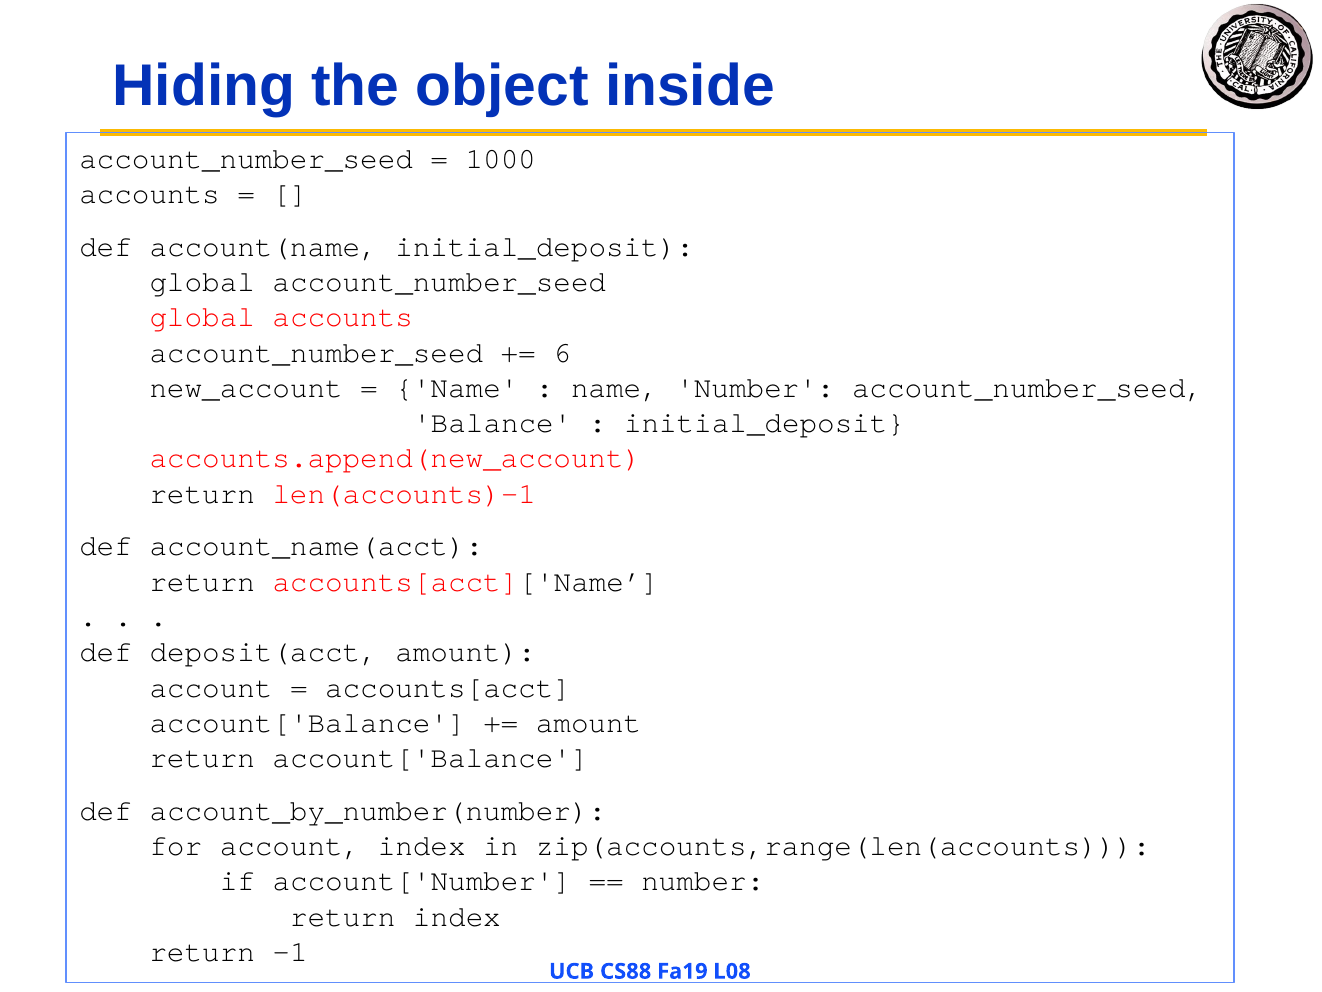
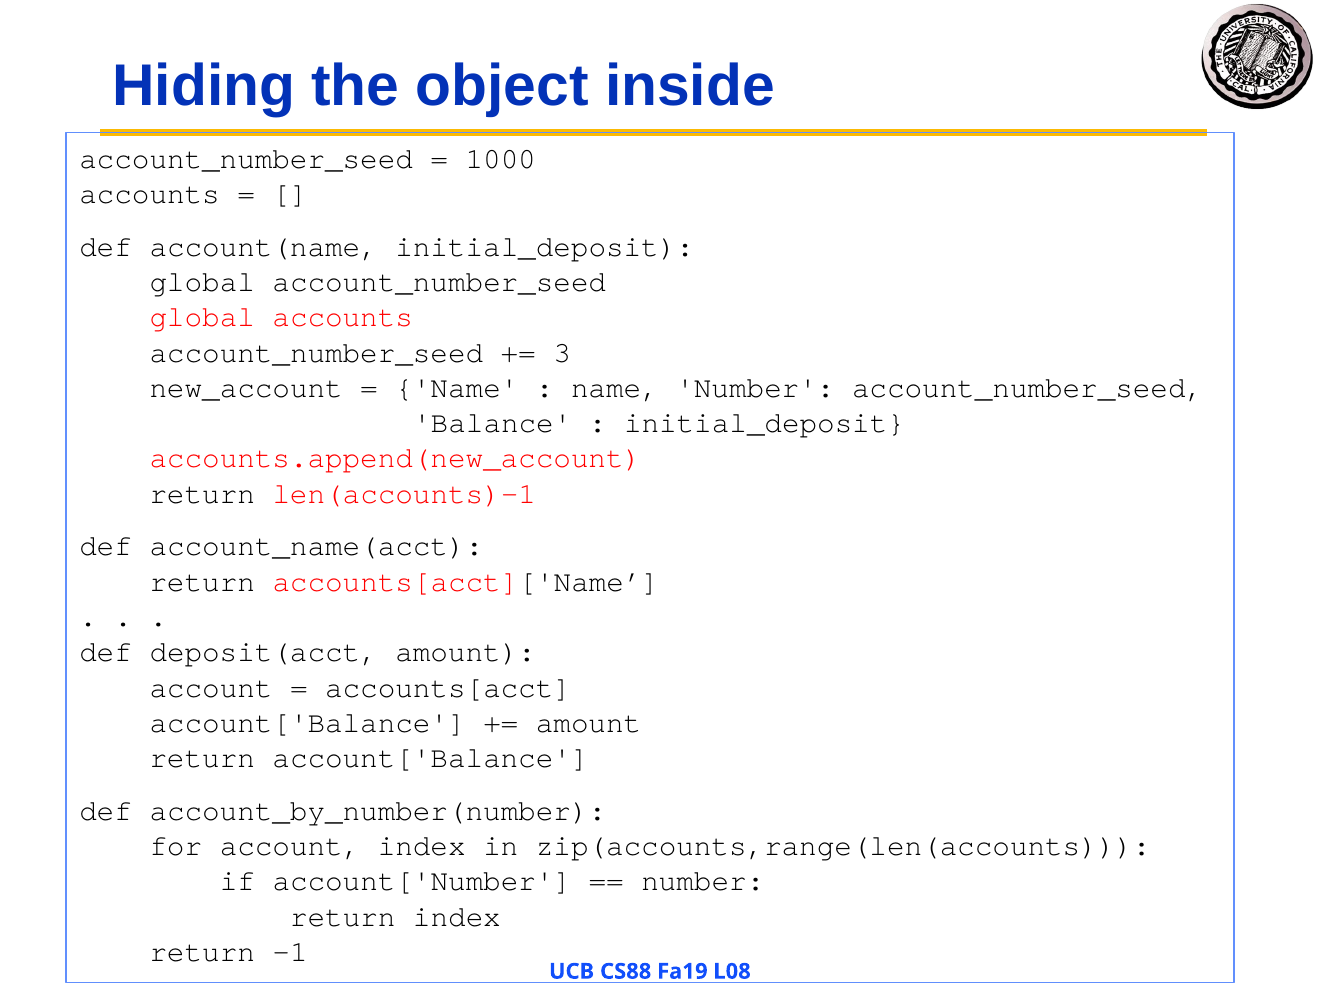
6: 6 -> 3
